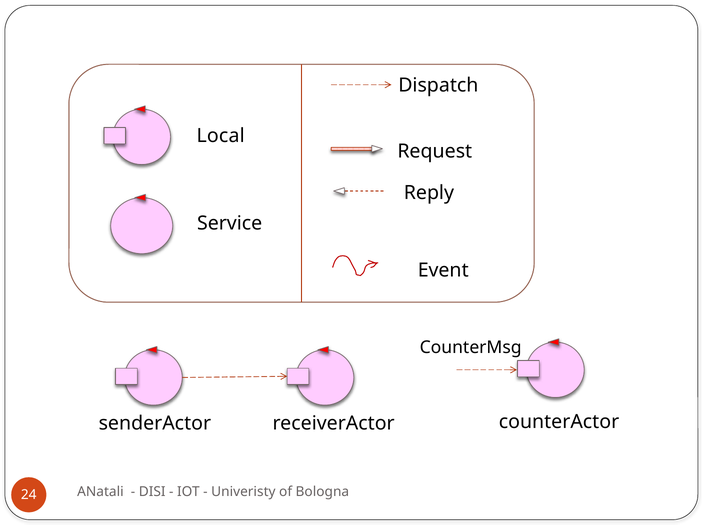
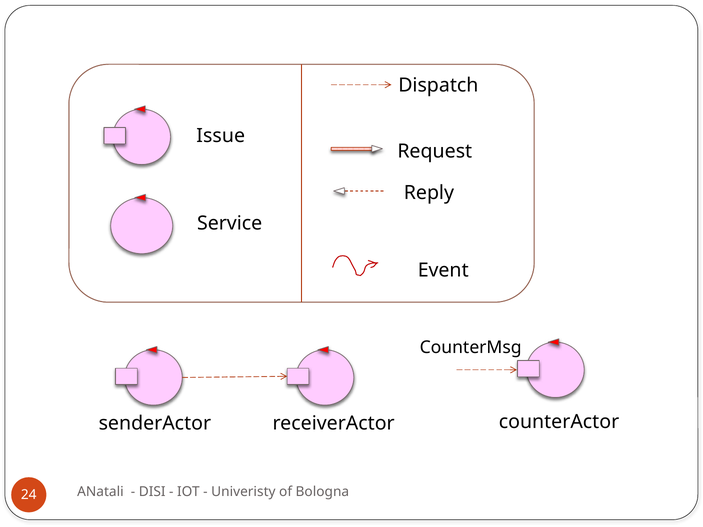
Local: Local -> Issue
